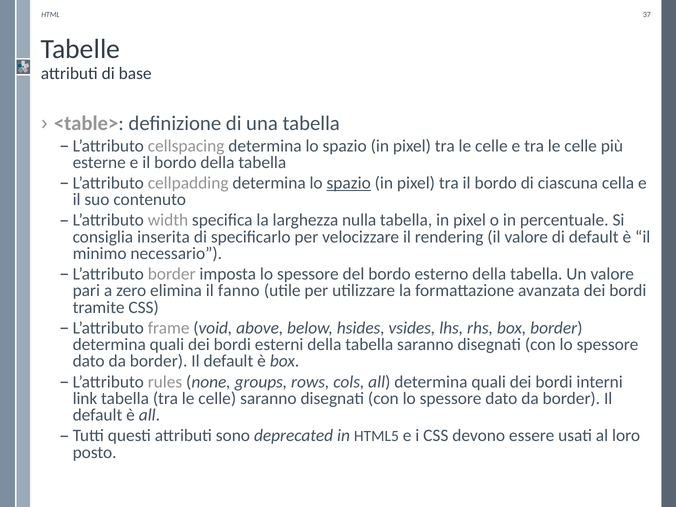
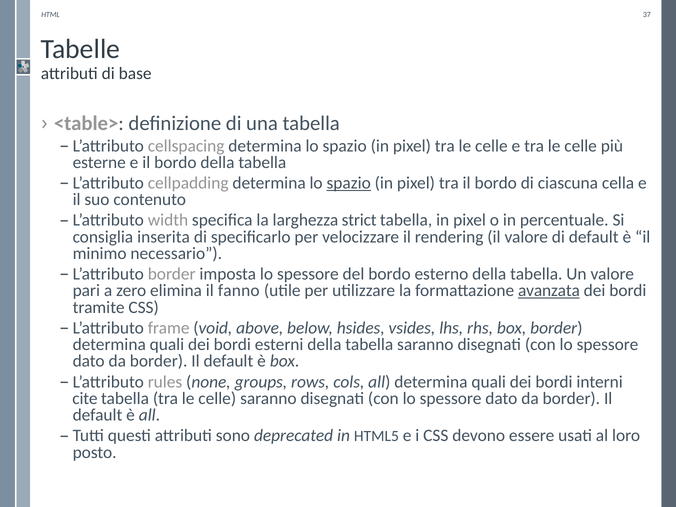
nulla: nulla -> strict
avanzata underline: none -> present
link: link -> cite
